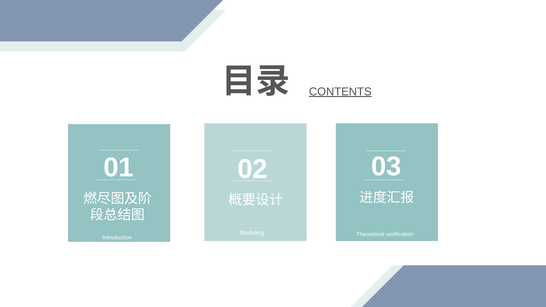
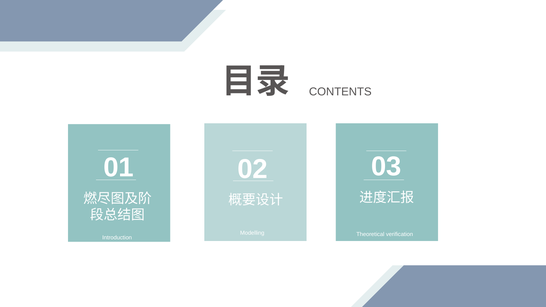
CONTENTS underline: present -> none
